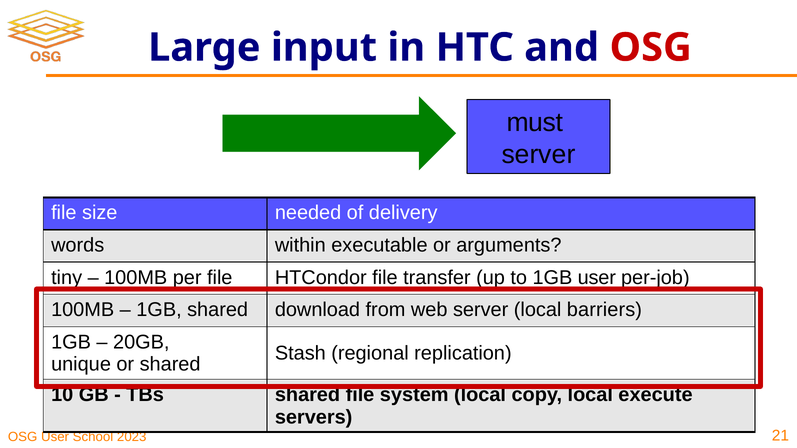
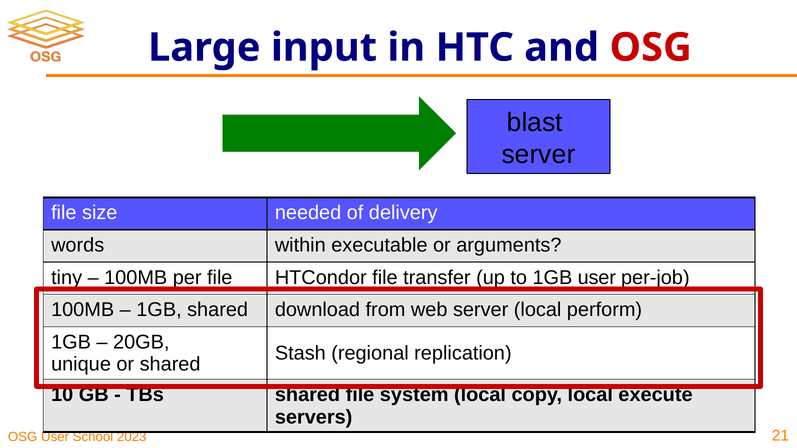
must: must -> blast
barriers: barriers -> perform
